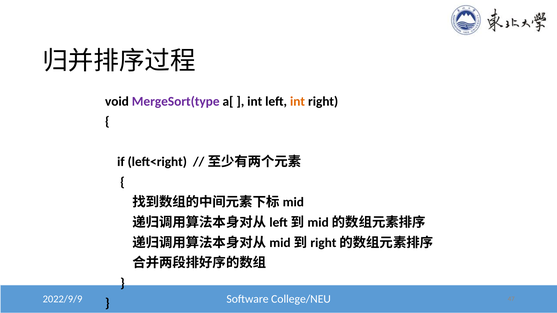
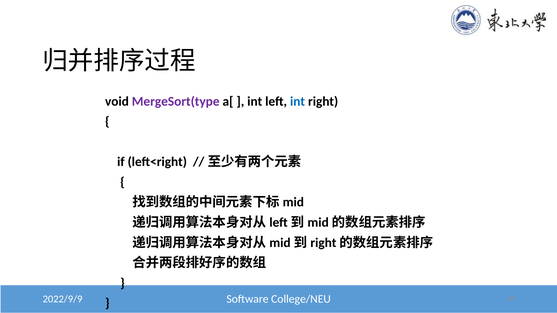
int at (298, 101) colour: orange -> blue
